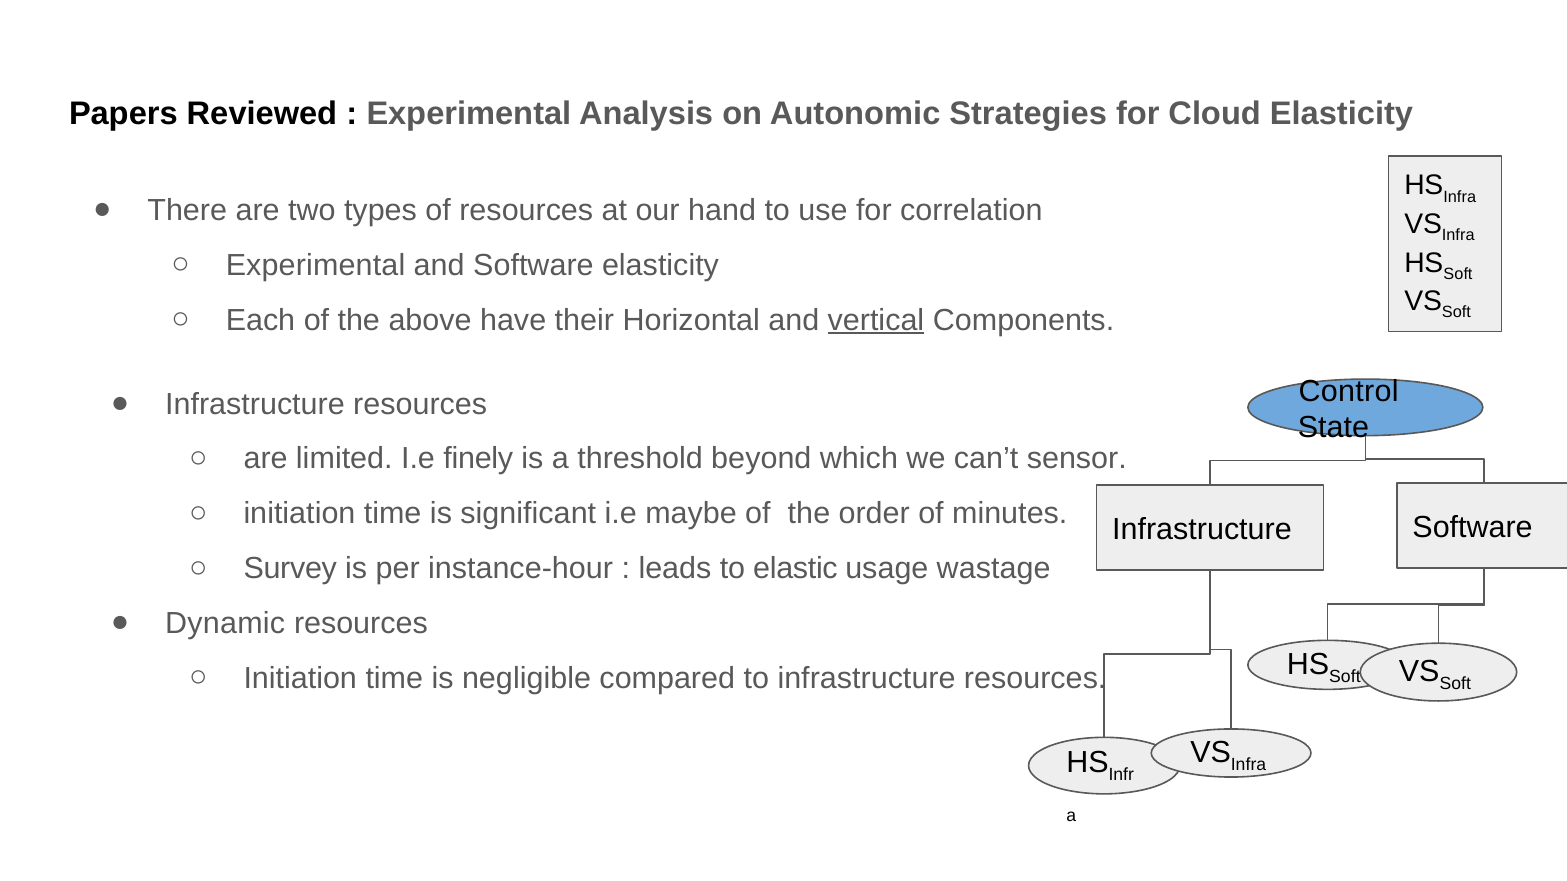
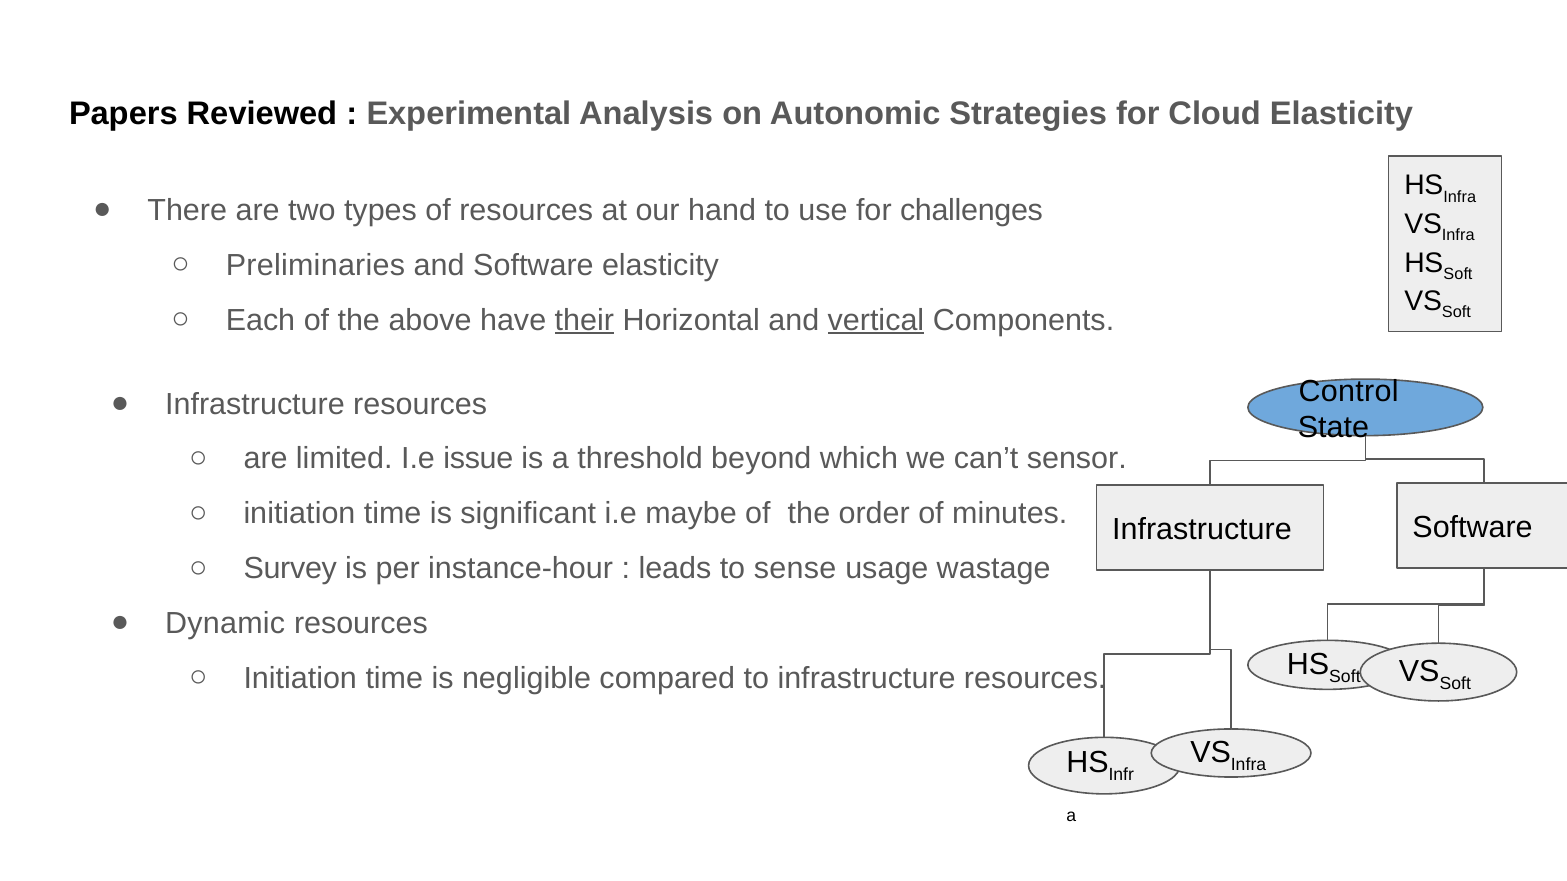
correlation: correlation -> challenges
Experimental at (316, 265): Experimental -> Preliminaries
their underline: none -> present
finely: finely -> issue
elastic: elastic -> sense
